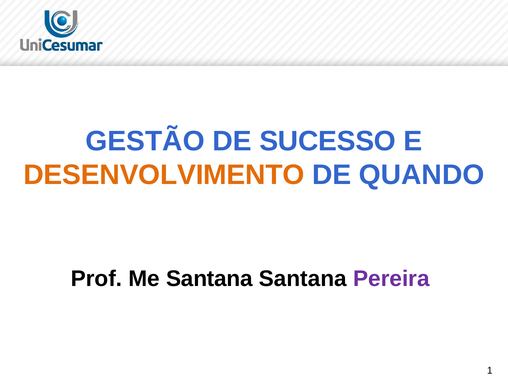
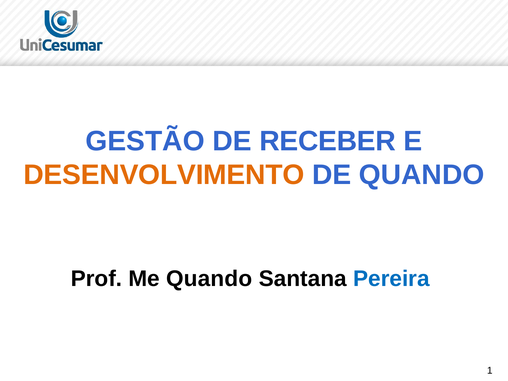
SUCESSO: SUCESSO -> RECEBER
Me Santana: Santana -> Quando
Pereira colour: purple -> blue
